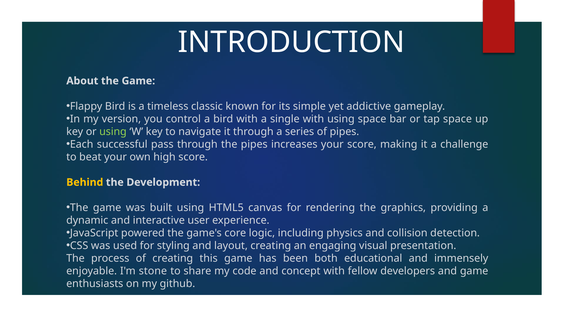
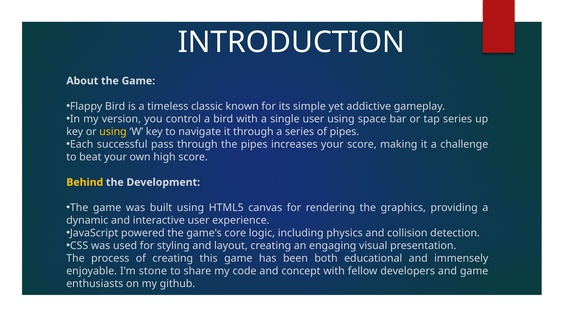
single with: with -> user
tap space: space -> series
using at (113, 132) colour: light green -> yellow
